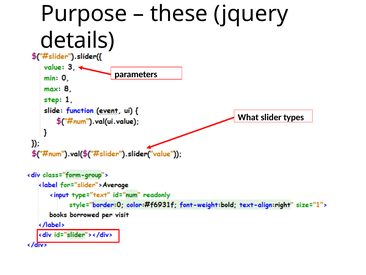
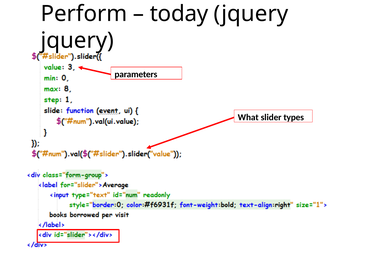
Purpose: Purpose -> Perform
these: these -> today
details at (77, 41): details -> jquery
